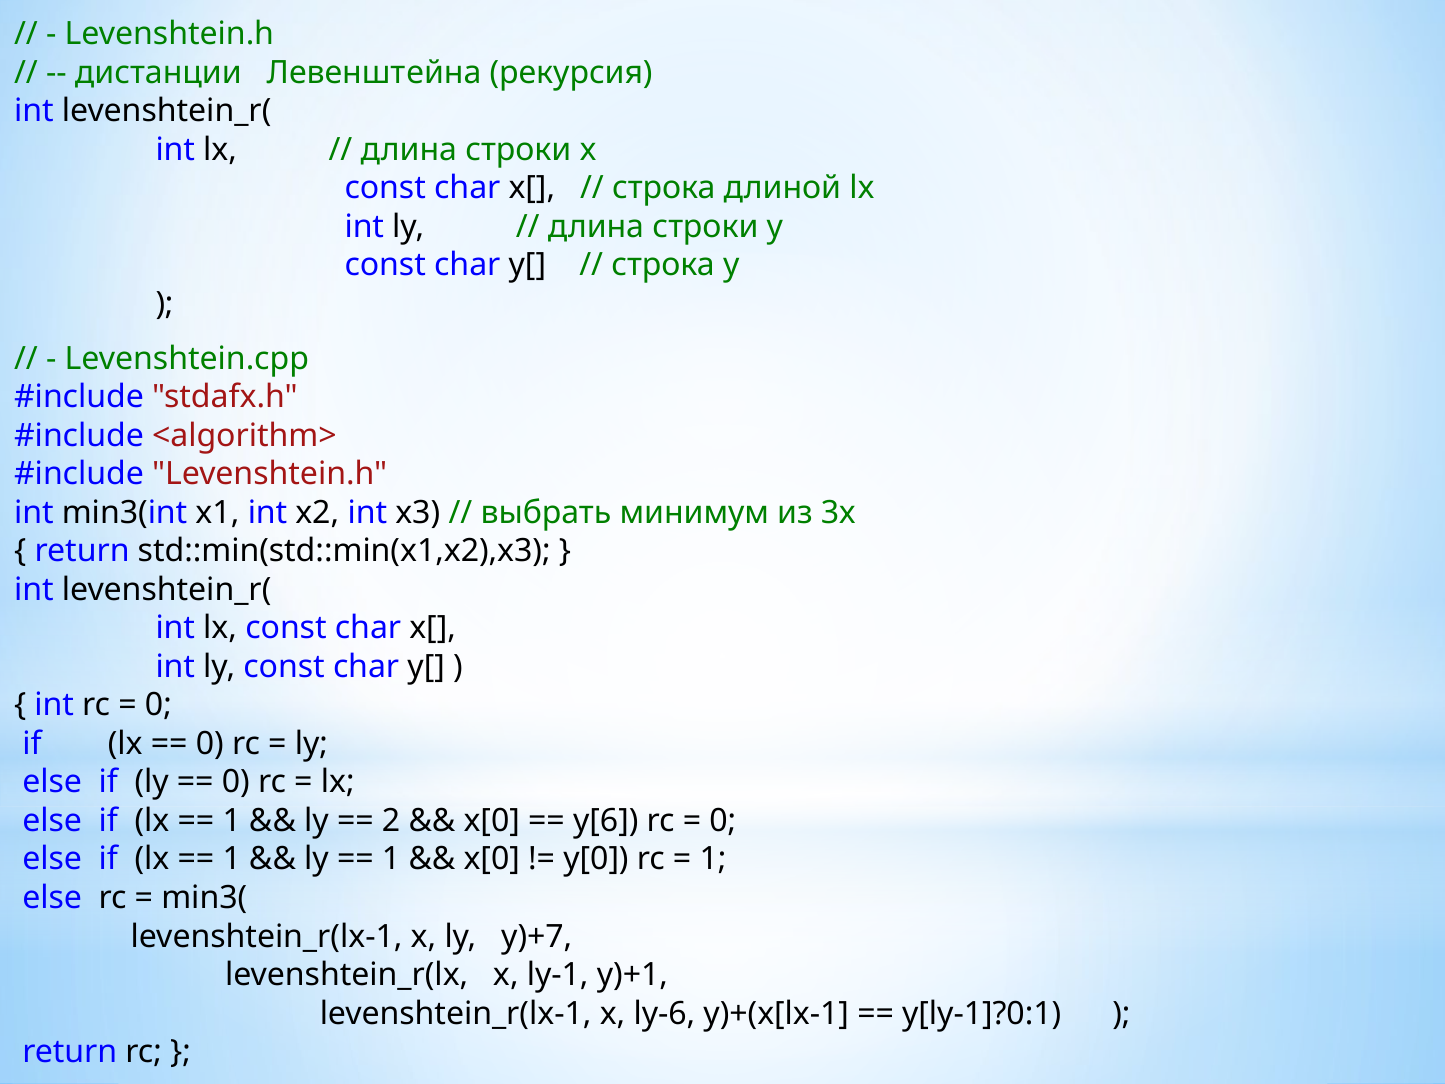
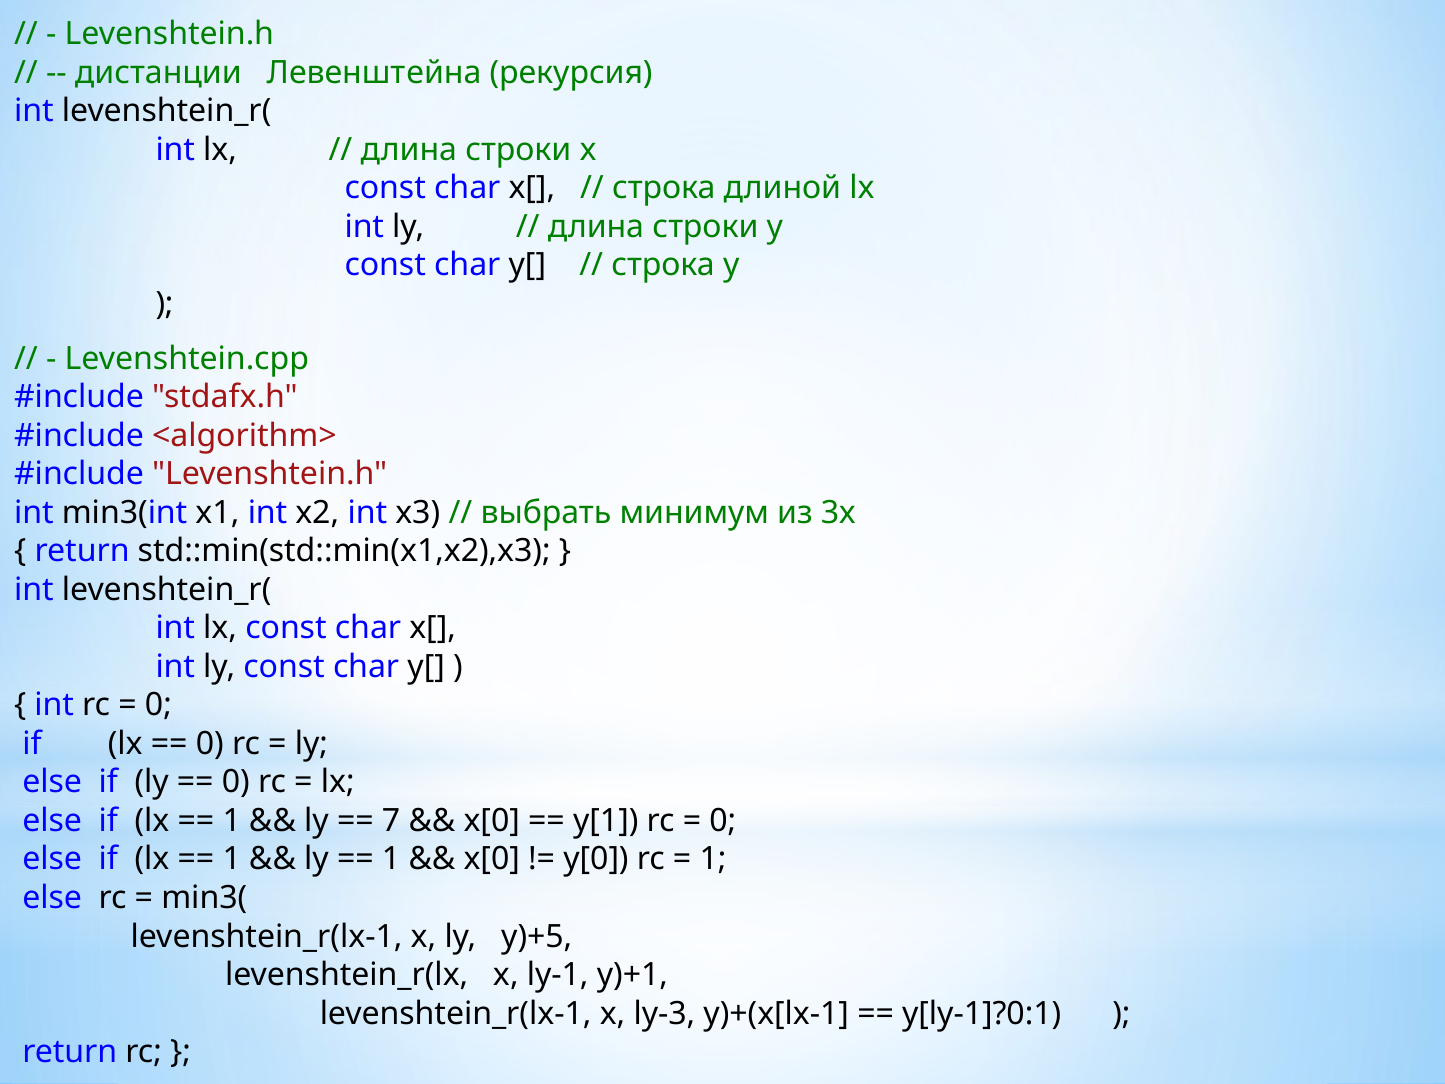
2: 2 -> 7
y[6: y[6 -> y[1
y)+7: y)+7 -> y)+5
ly-6: ly-6 -> ly-3
